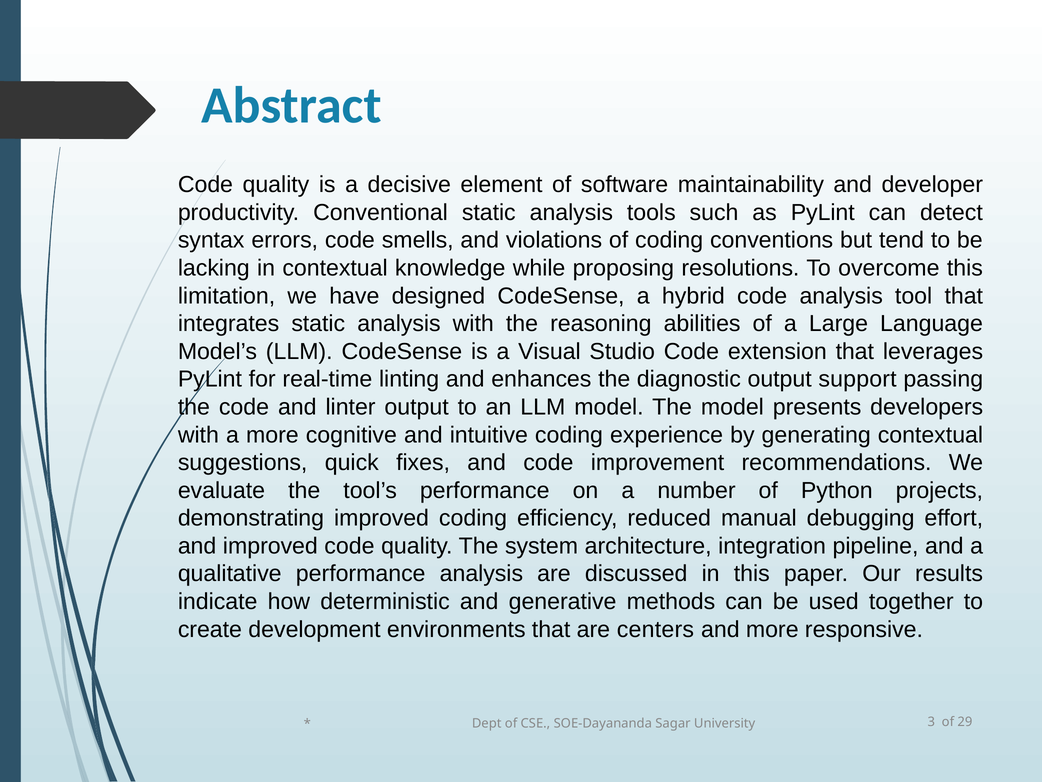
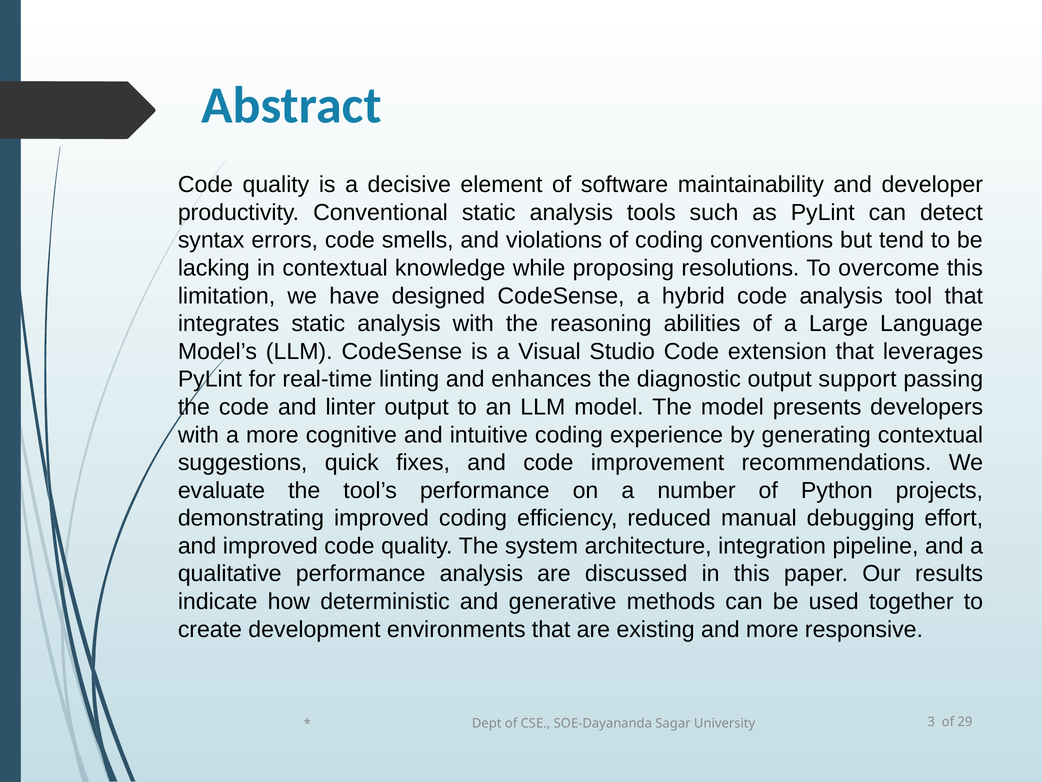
centers: centers -> existing
